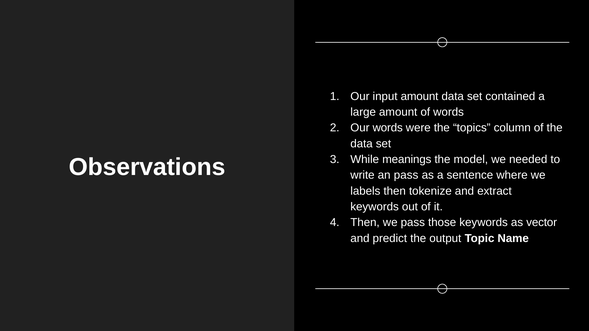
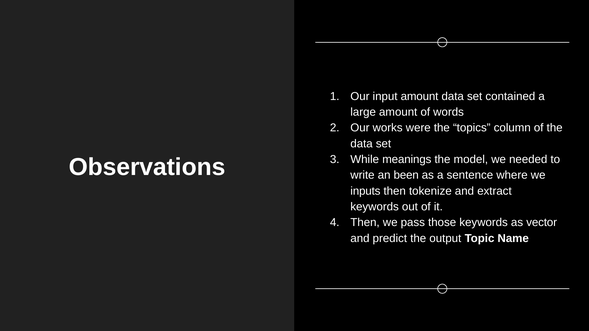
Our words: words -> works
an pass: pass -> been
labels: labels -> inputs
